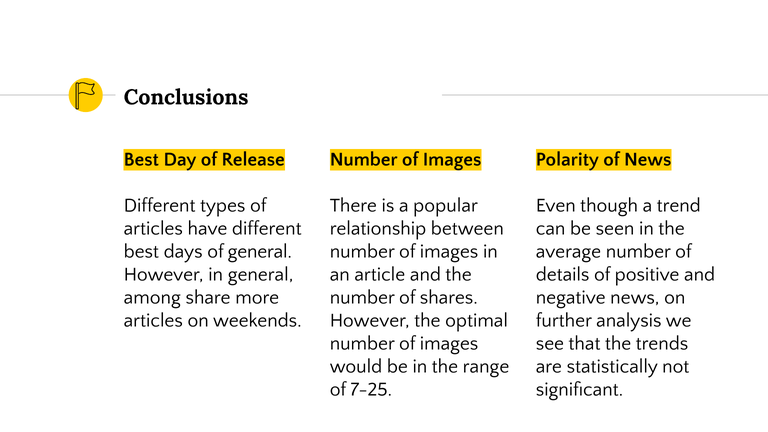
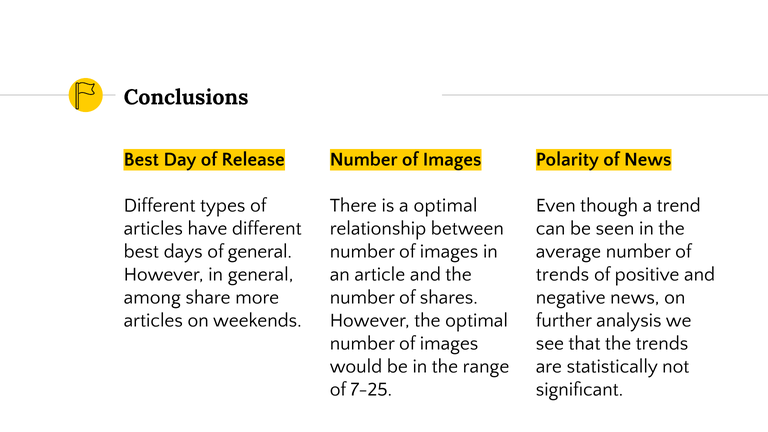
a popular: popular -> optimal
details at (563, 274): details -> trends
